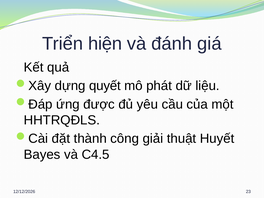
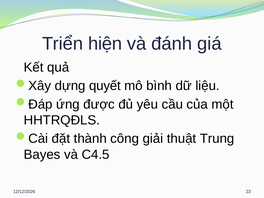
phát: phát -> bình
Huyết: Huyết -> Trung
